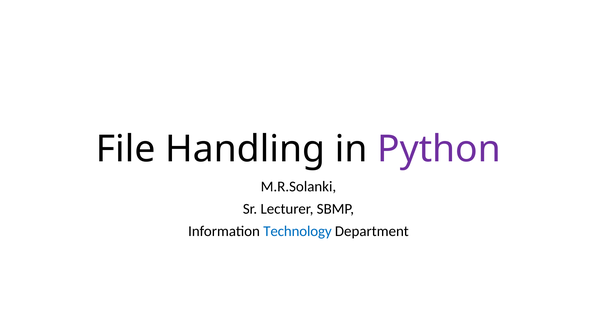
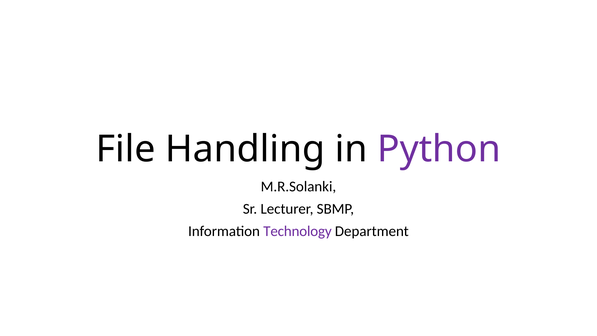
Technology colour: blue -> purple
